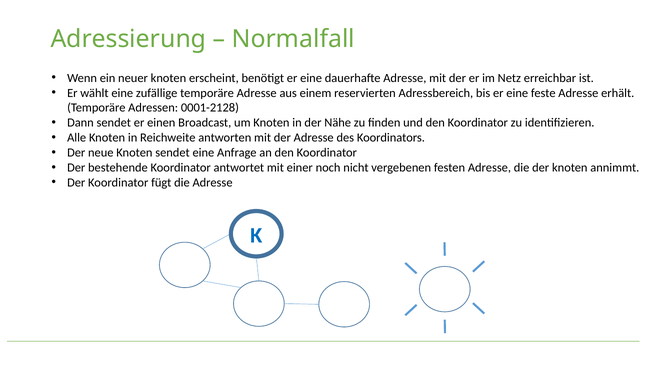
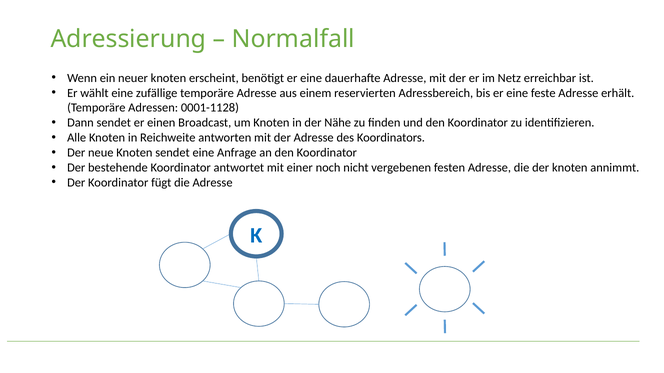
0001-2128: 0001-2128 -> 0001-1128
